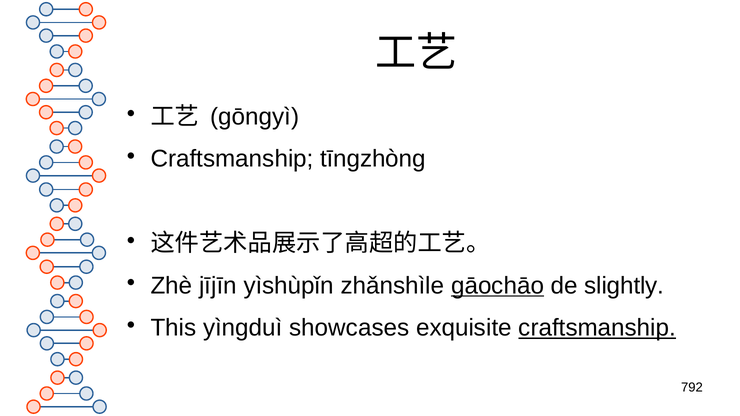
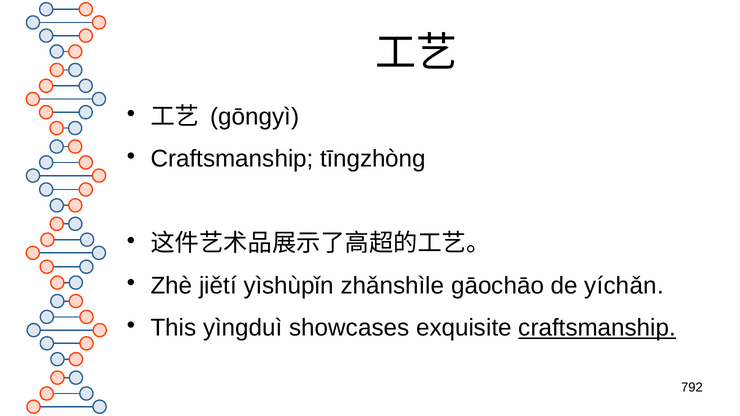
jījīn: jījīn -> jiětí
gāochāo underline: present -> none
slightly: slightly -> yíchǎn
